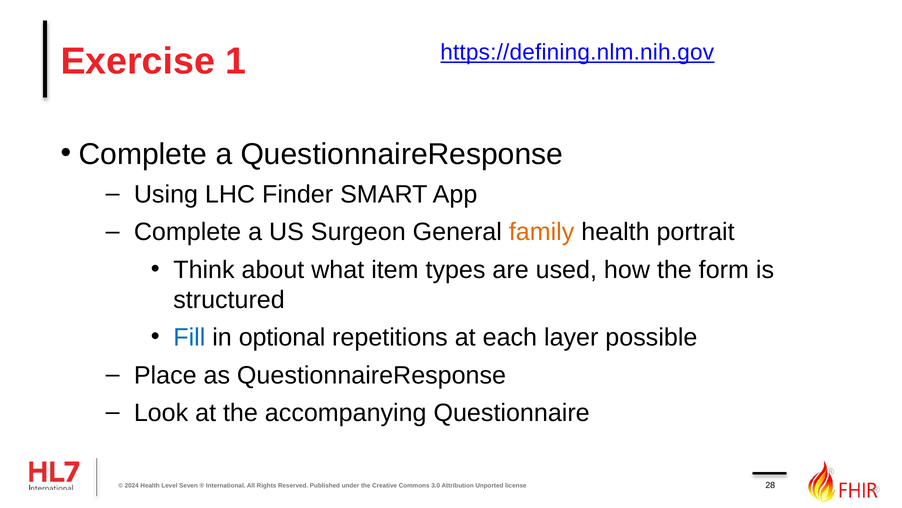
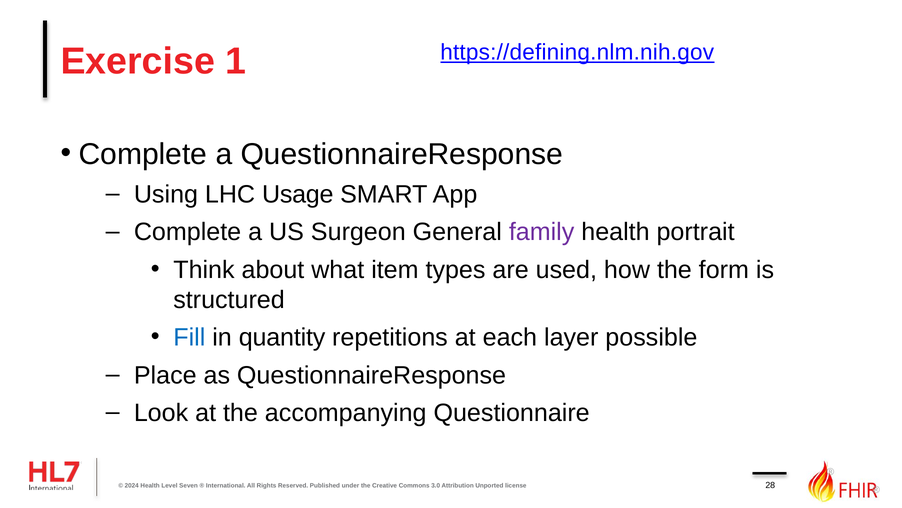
Finder: Finder -> Usage
family colour: orange -> purple
optional: optional -> quantity
